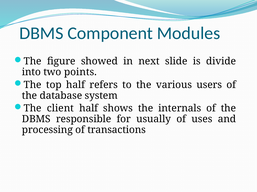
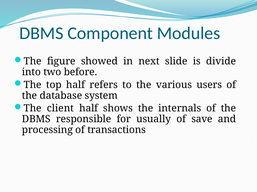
points: points -> before
uses: uses -> save
